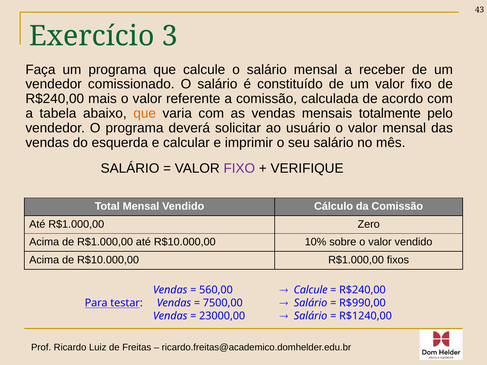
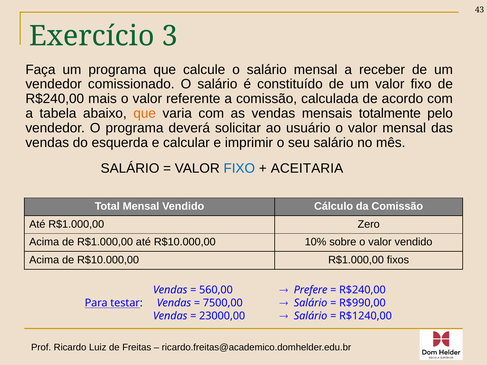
FIXO at (239, 169) colour: purple -> blue
VERIFIQUE: VERIFIQUE -> ACEITARIA
Calcule at (311, 290): Calcule -> Prefere
